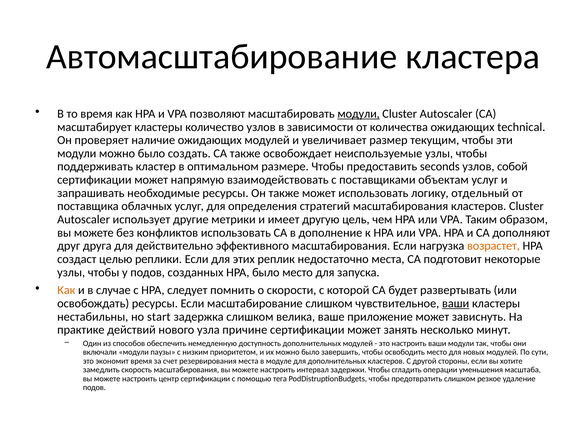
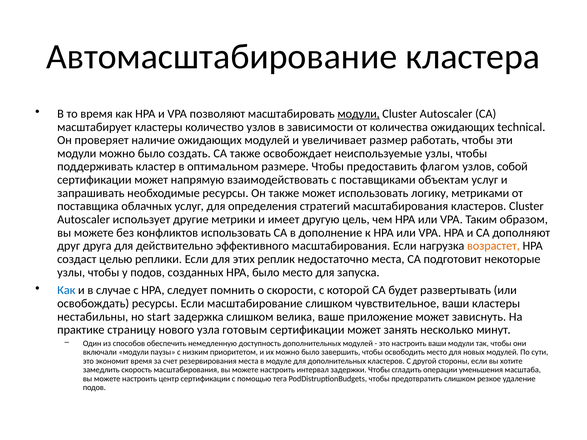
текущим: текущим -> работать
seconds: seconds -> флагом
отдельный: отдельный -> метриками
Как at (66, 290) colour: orange -> blue
ваши at (456, 304) underline: present -> none
действий: действий -> страницу
причине: причине -> готовым
